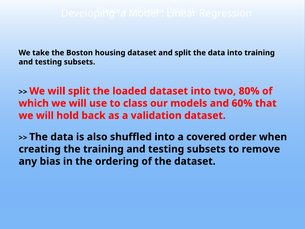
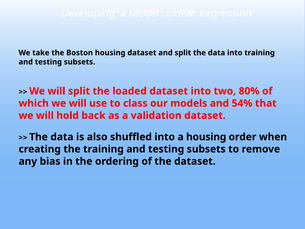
60%: 60% -> 54%
a covered: covered -> housing
